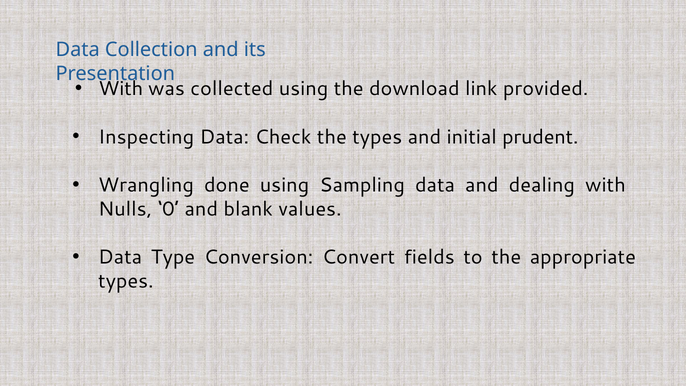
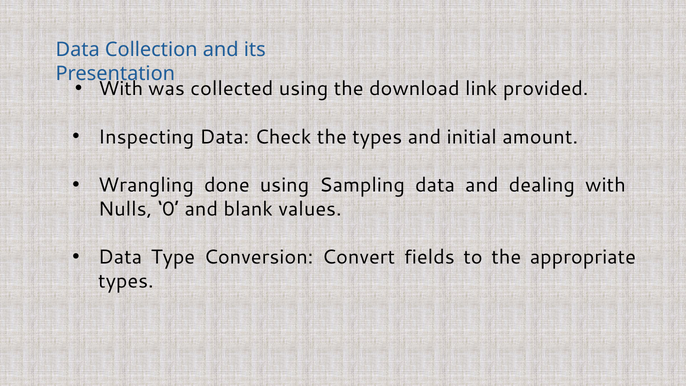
prudent: prudent -> amount
